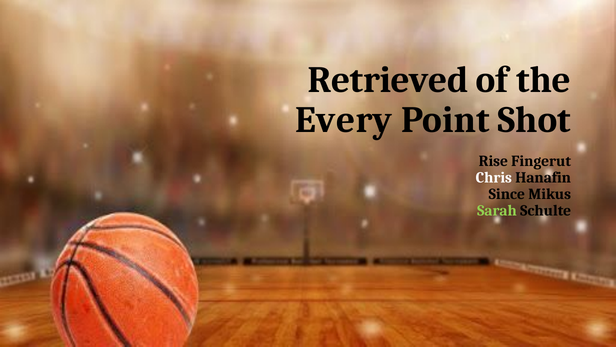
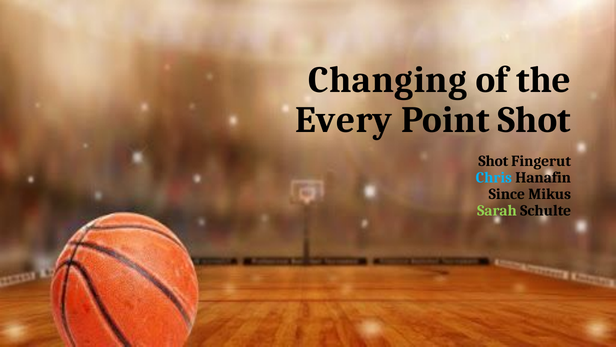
Retrieved: Retrieved -> Changing
Rise at (493, 161): Rise -> Shot
Chris colour: white -> light blue
